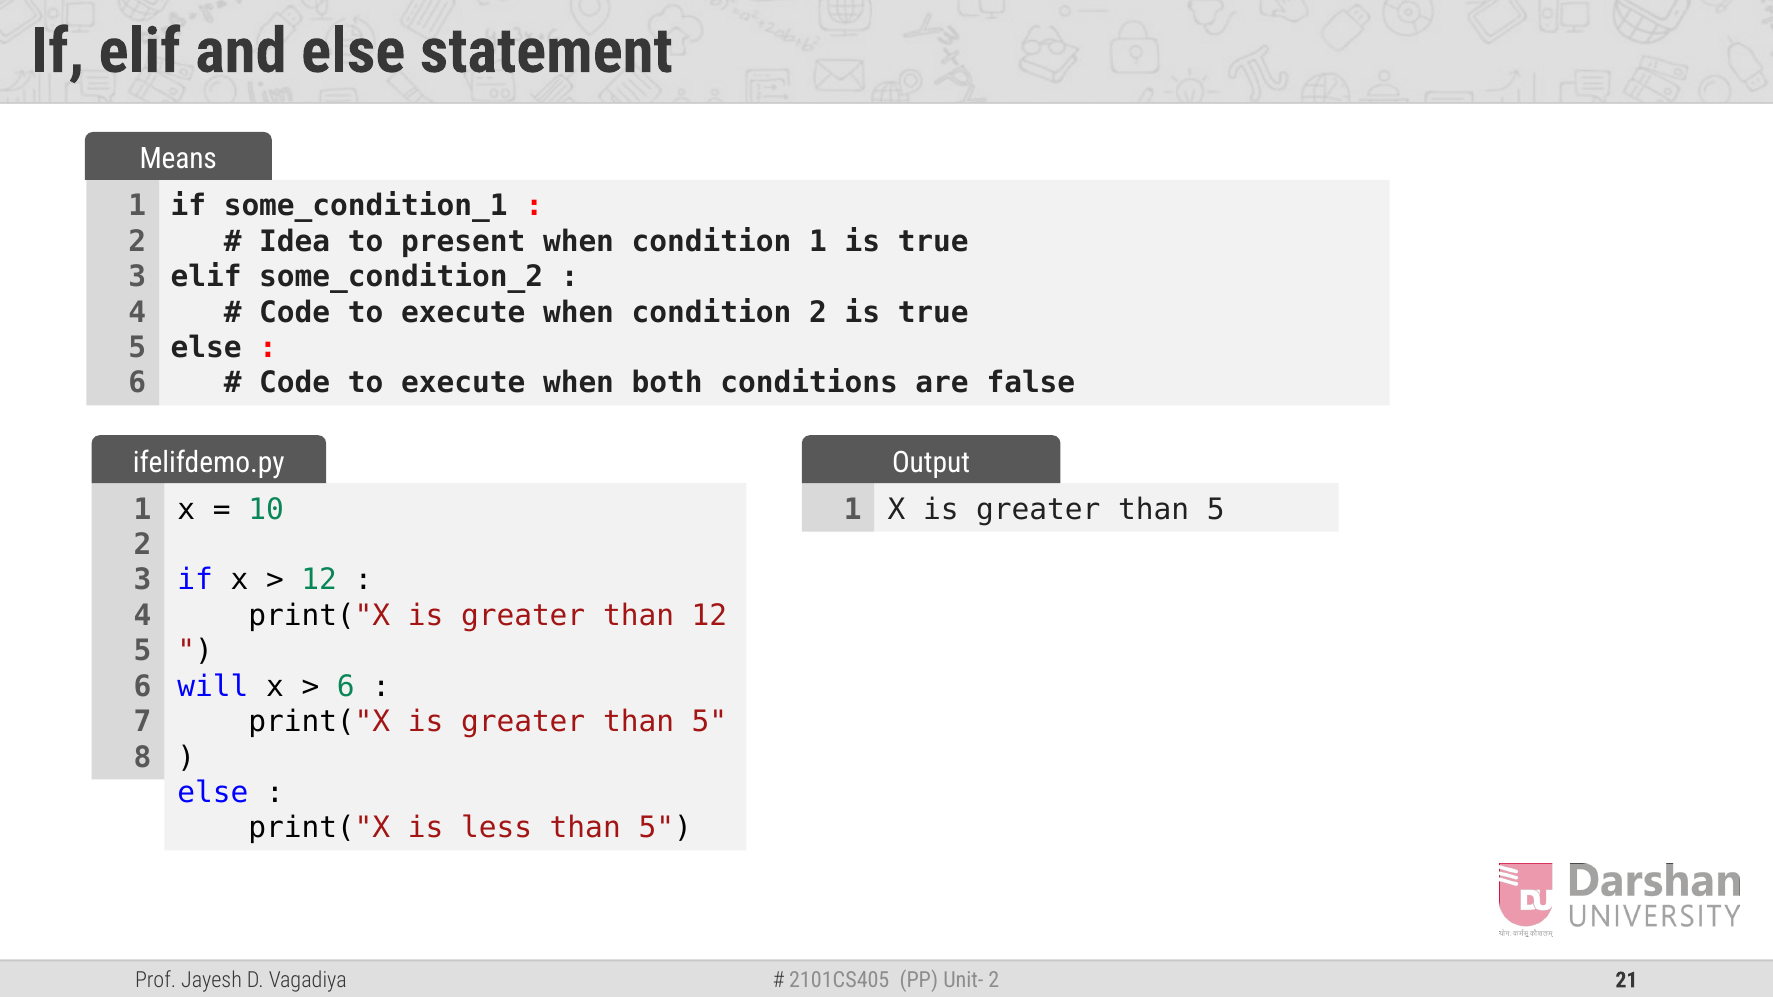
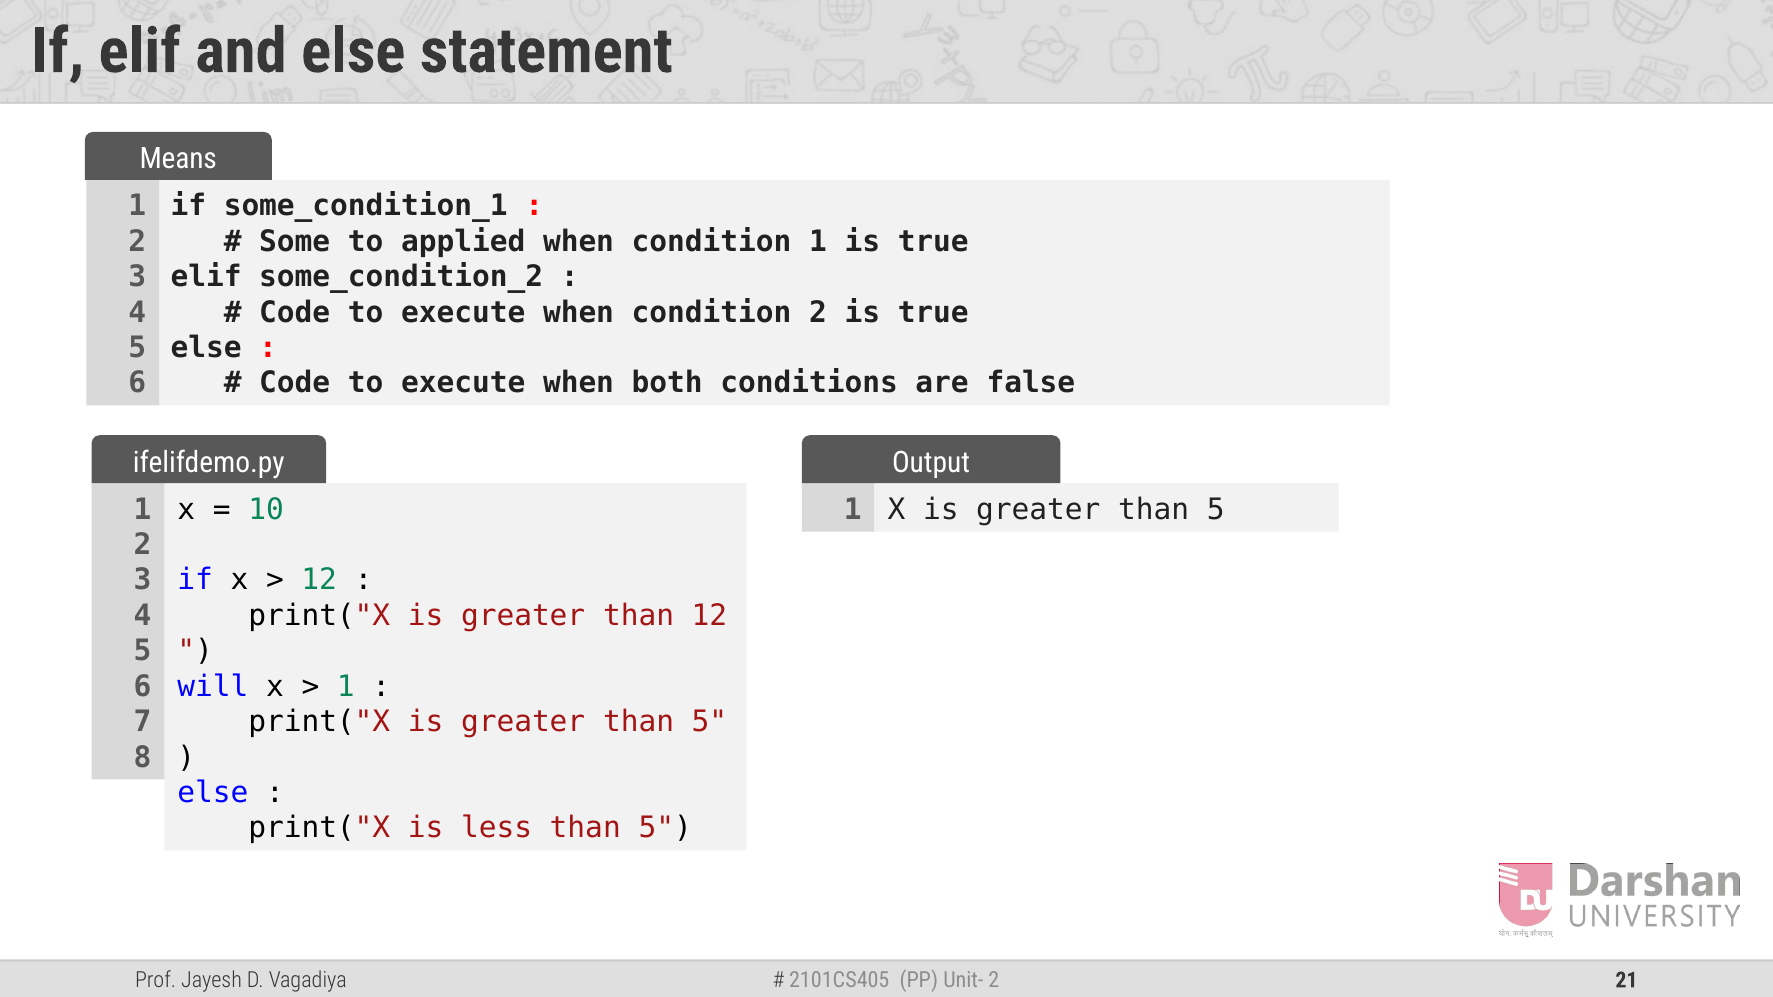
Idea: Idea -> Some
present: present -> applied
6 at (346, 687): 6 -> 1
